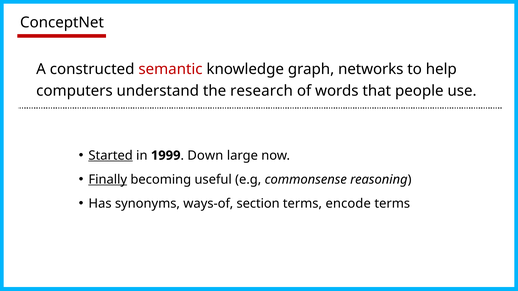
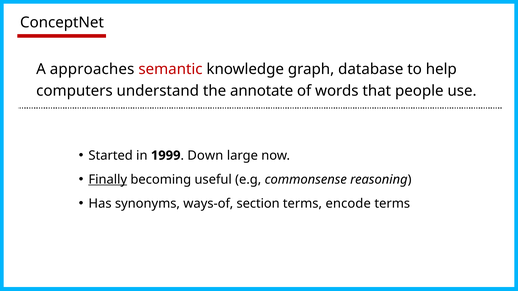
constructed: constructed -> approaches
networks: networks -> database
research: research -> annotate
Started underline: present -> none
